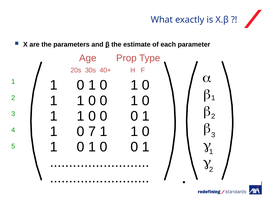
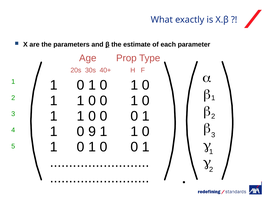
7: 7 -> 9
